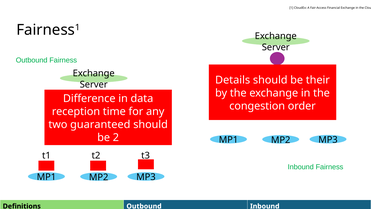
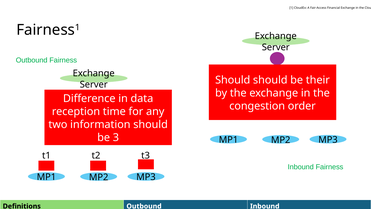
Details at (233, 80): Details -> Should
guaranteed: guaranteed -> information
2: 2 -> 3
